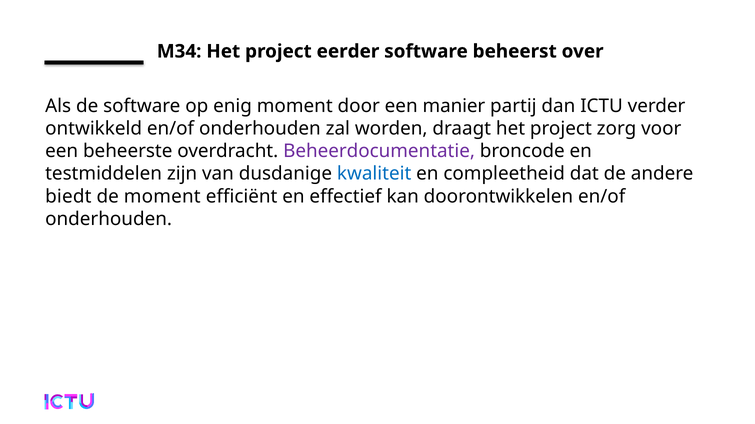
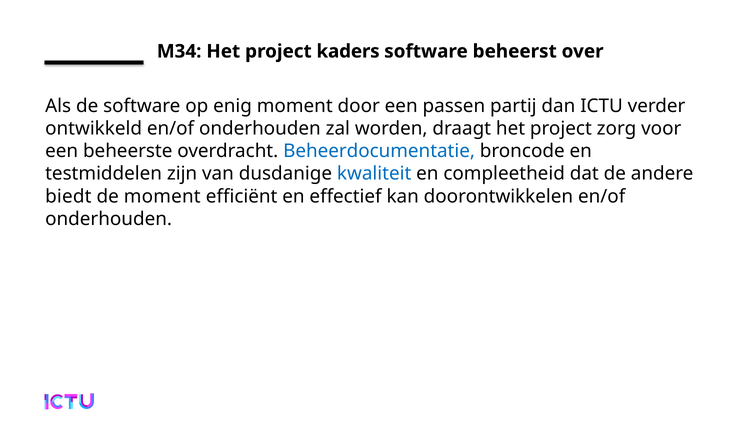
eerder: eerder -> kaders
manier: manier -> passen
Beheerdocumentatie colour: purple -> blue
